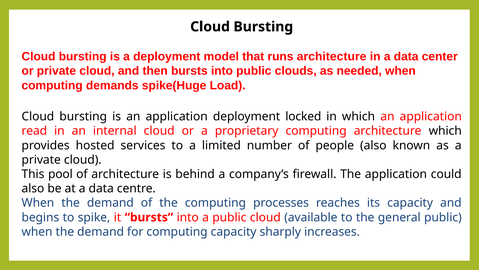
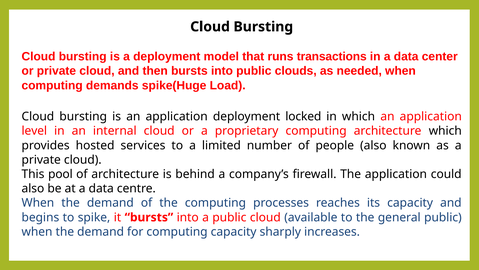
runs architecture: architecture -> transactions
read: read -> level
